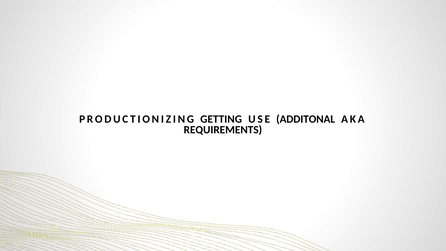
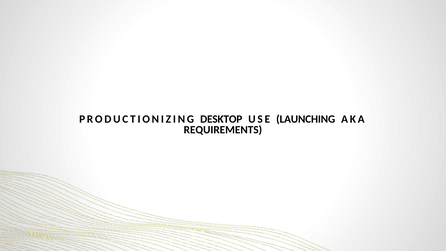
GETTING: GETTING -> DESKTOP
ADDITONAL: ADDITONAL -> LAUNCHING
